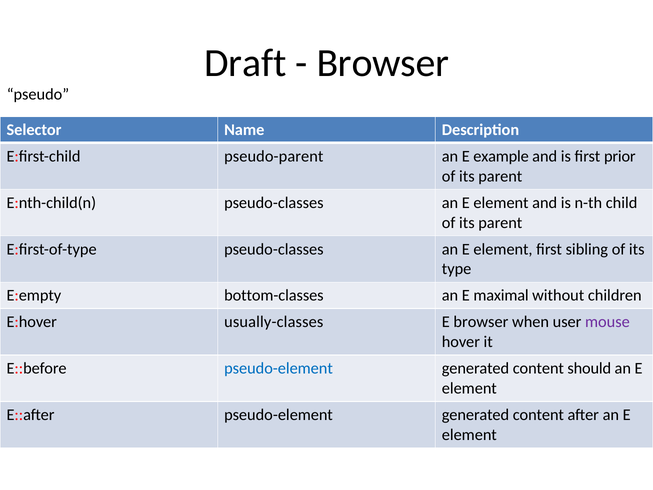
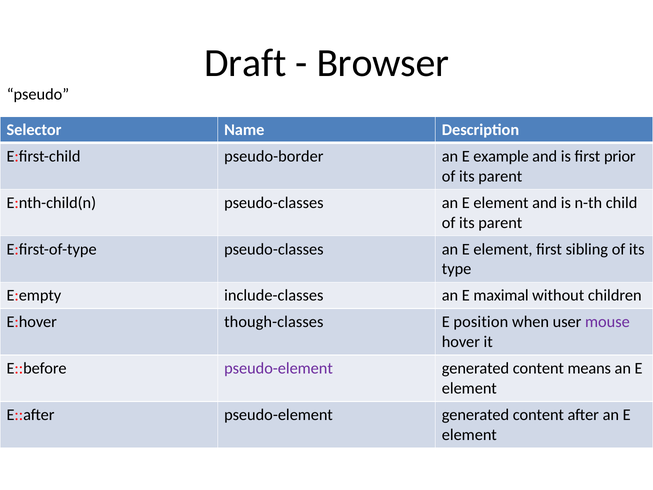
pseudo-parent: pseudo-parent -> pseudo-border
bottom-classes: bottom-classes -> include-classes
usually-classes: usually-classes -> though-classes
E browser: browser -> position
pseudo-element at (279, 368) colour: blue -> purple
should: should -> means
